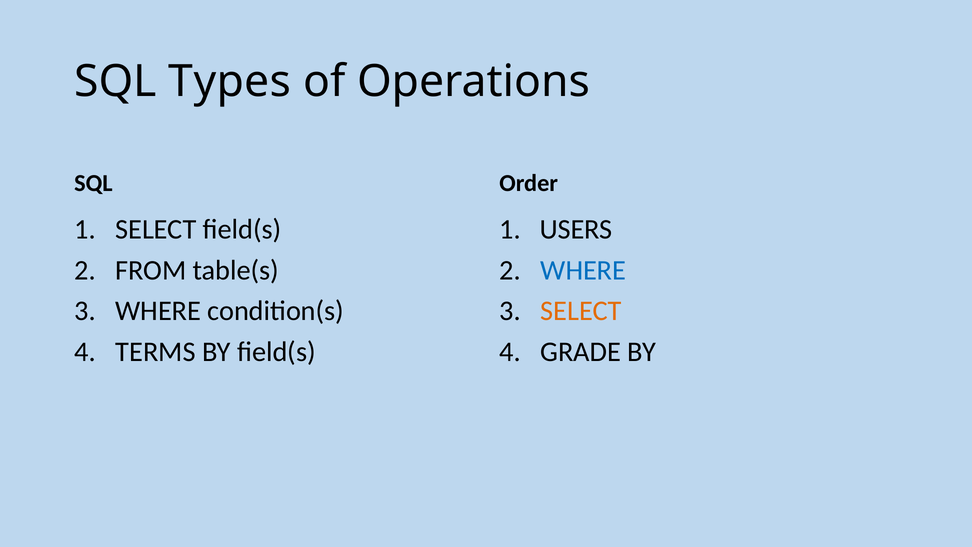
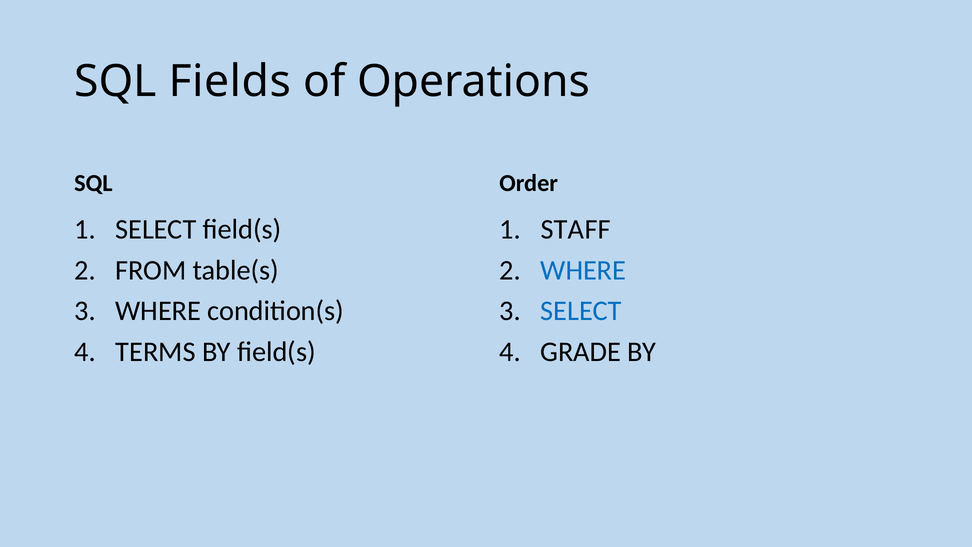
Types: Types -> Fields
USERS: USERS -> STAFF
SELECT at (581, 311) colour: orange -> blue
